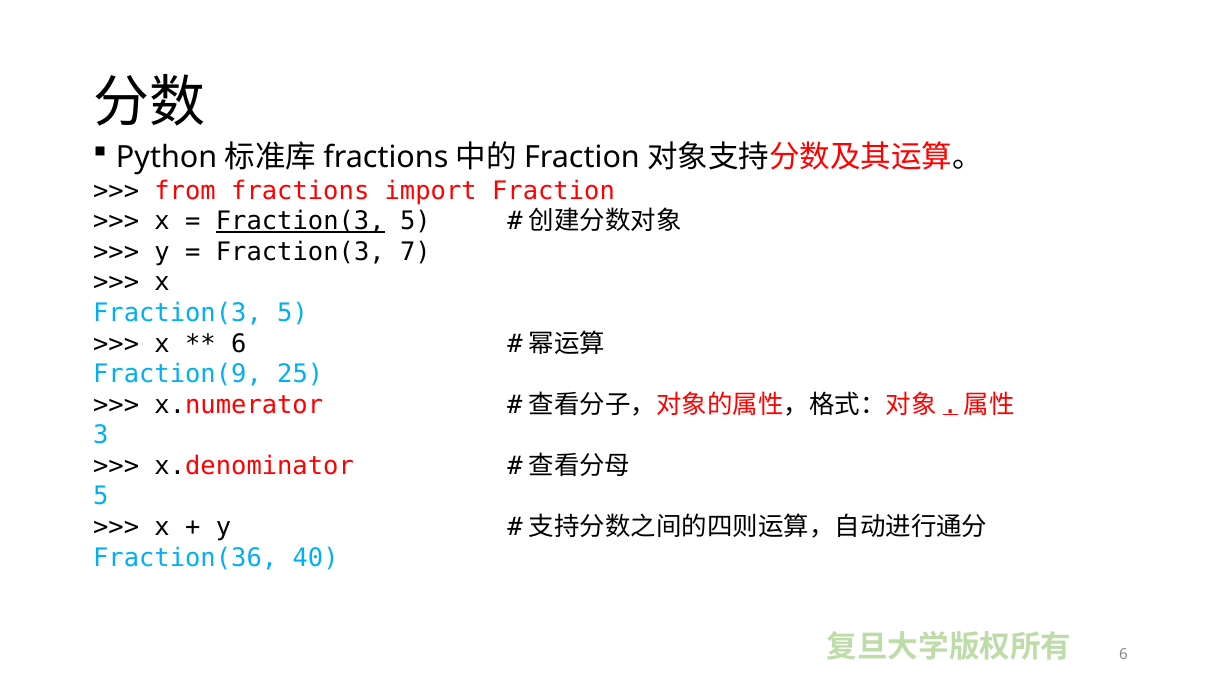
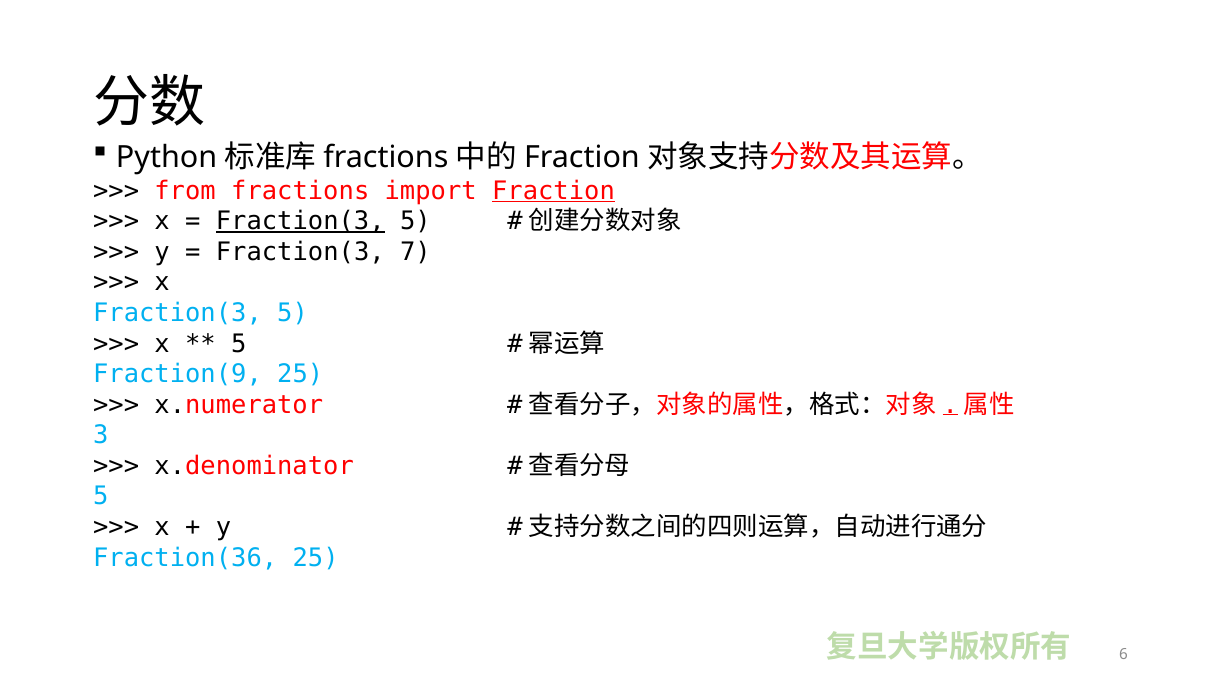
Fraction at (553, 191) underline: none -> present
6 at (239, 344): 6 -> 5
Fraction(36 40: 40 -> 25
